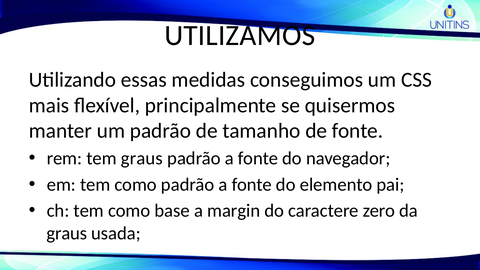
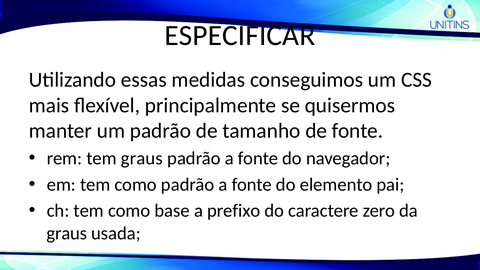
UTILIZAMOS: UTILIZAMOS -> ESPECIFICAR
margin: margin -> prefixo
